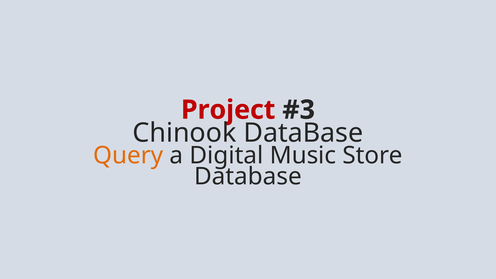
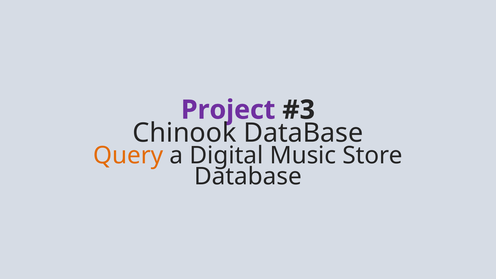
Project colour: red -> purple
